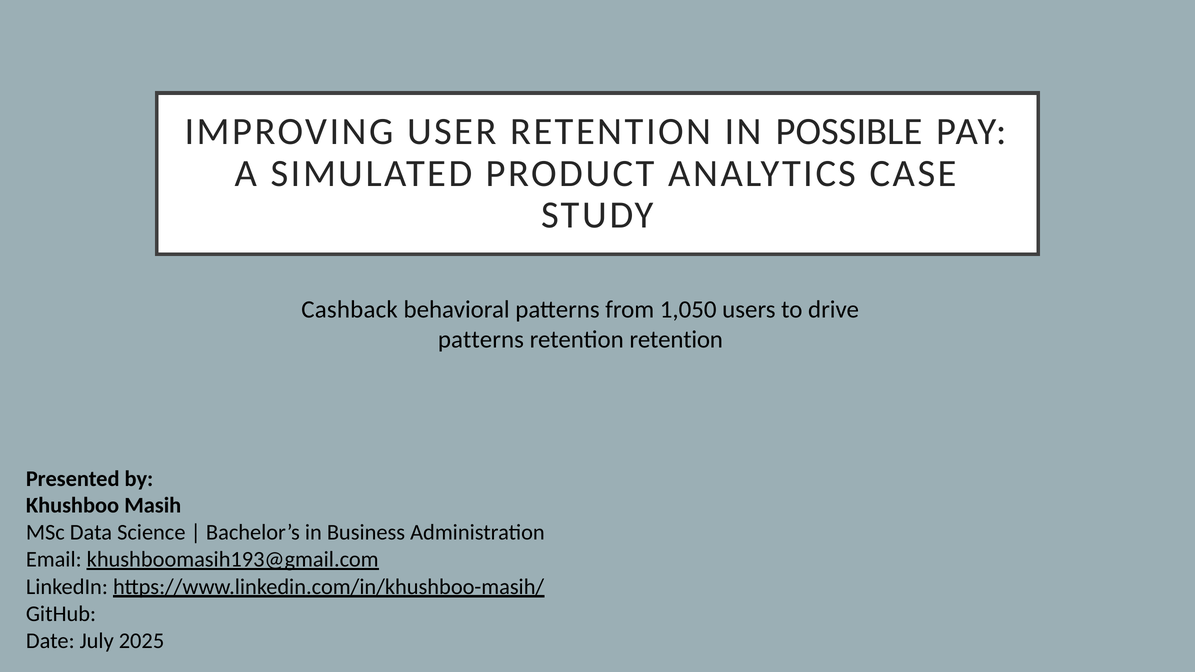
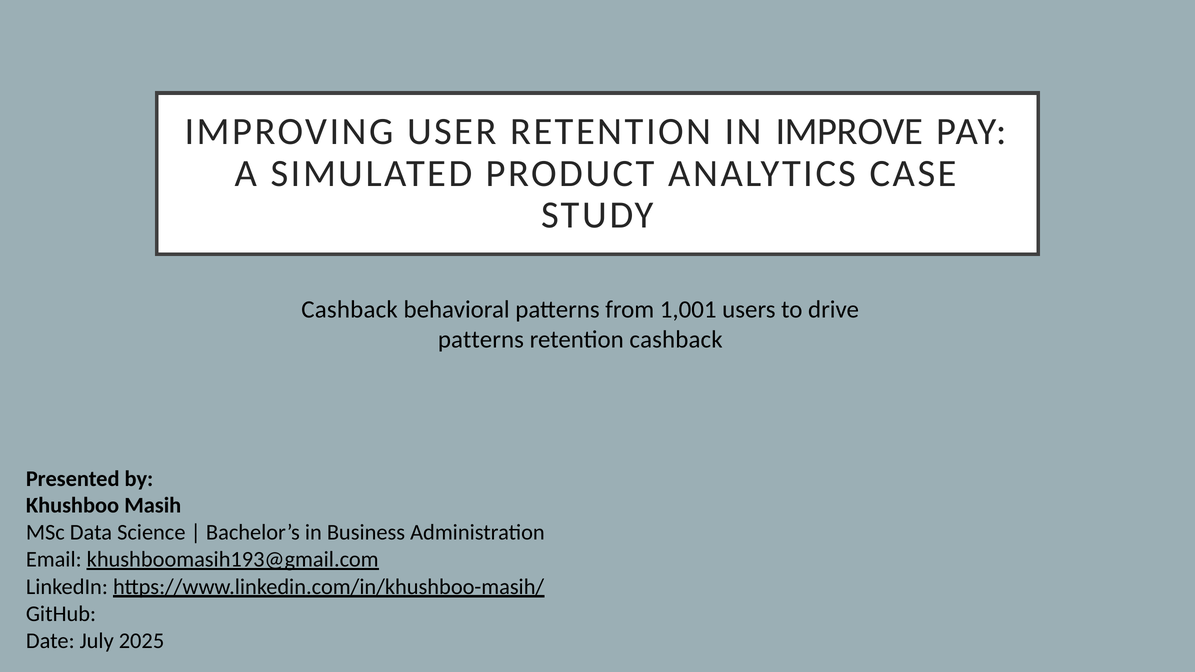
POSSIBLE: POSSIBLE -> IMPROVE
1,050: 1,050 -> 1,001
retention retention: retention -> cashback
